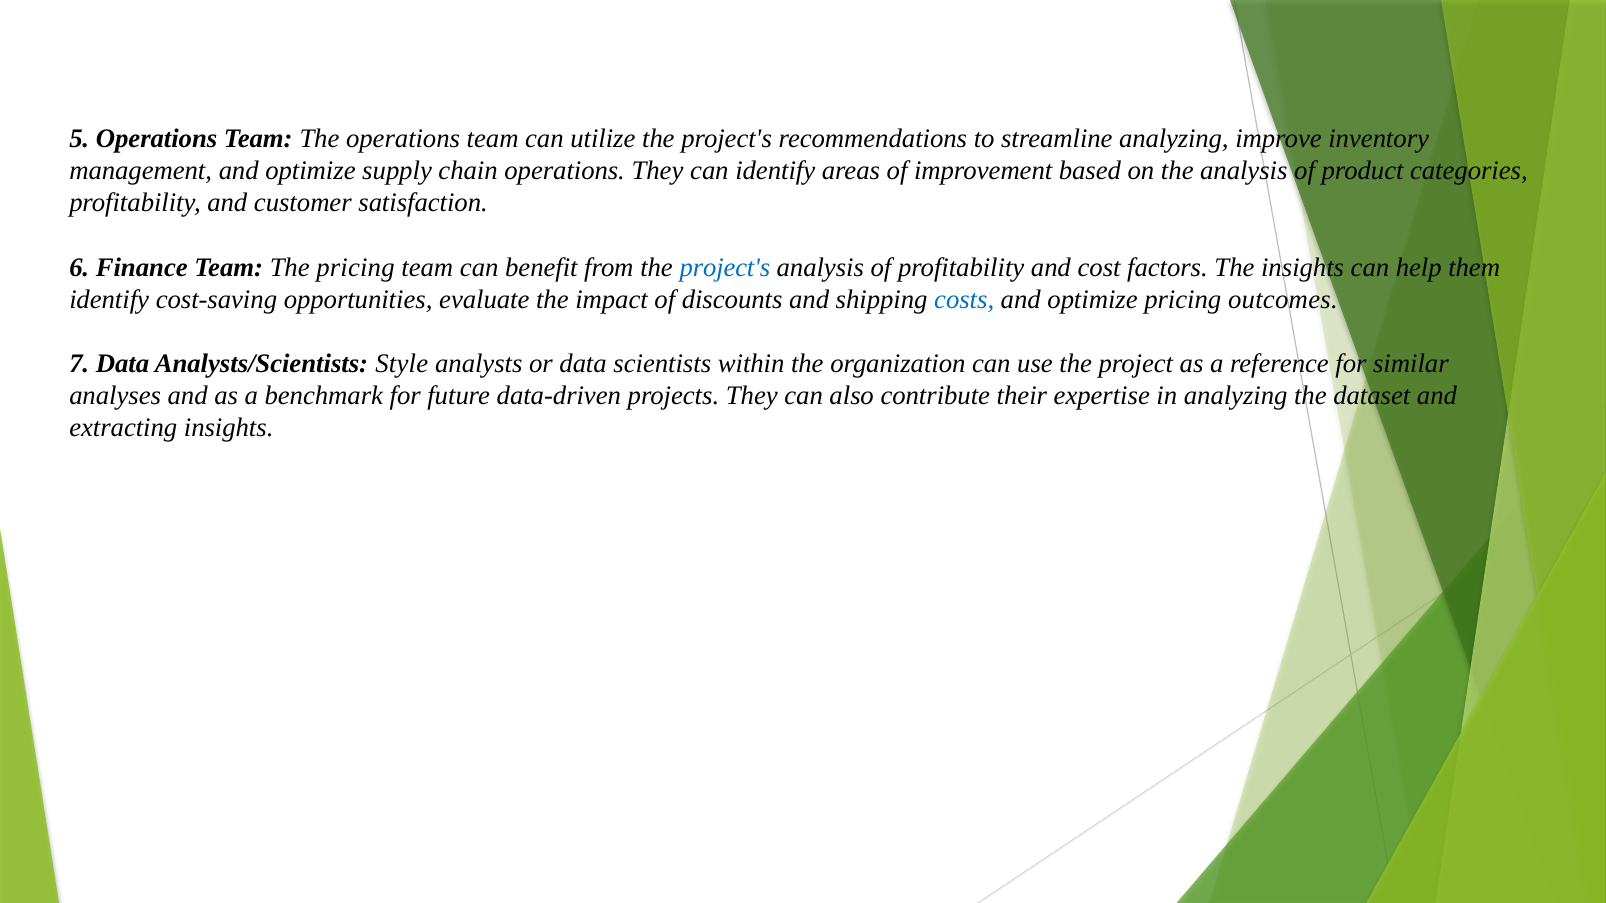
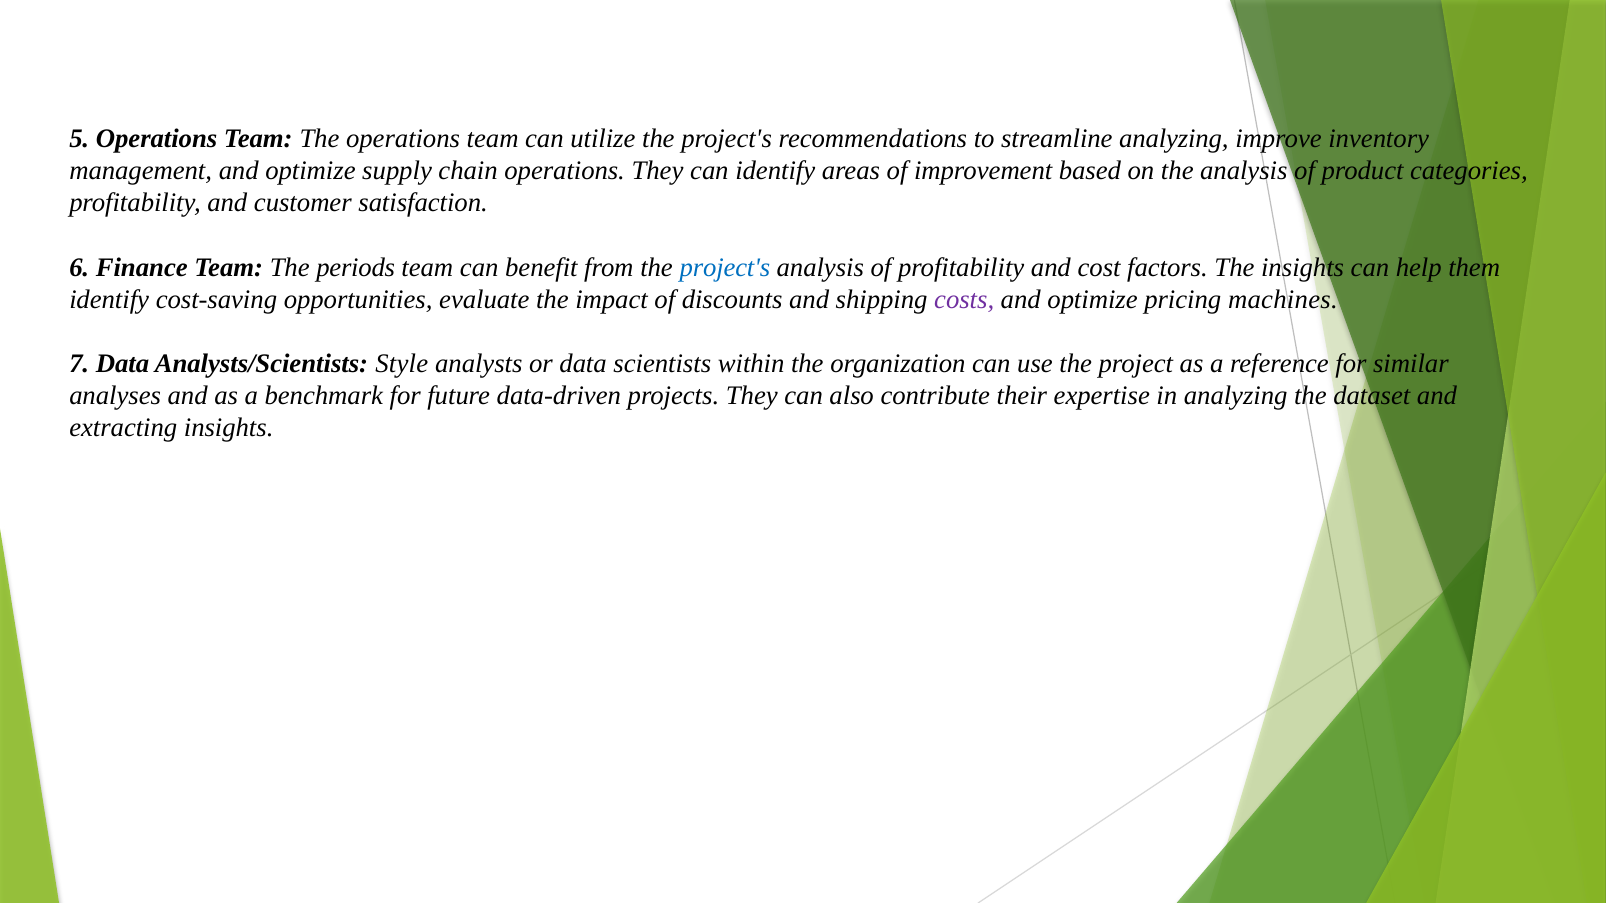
The pricing: pricing -> periods
costs colour: blue -> purple
outcomes: outcomes -> machines
